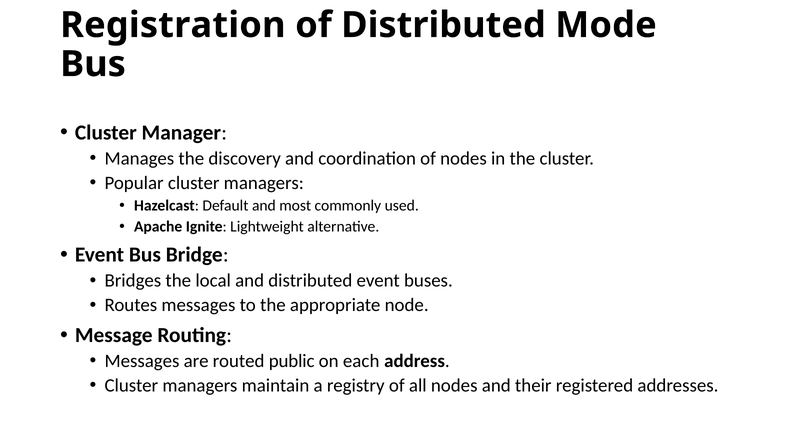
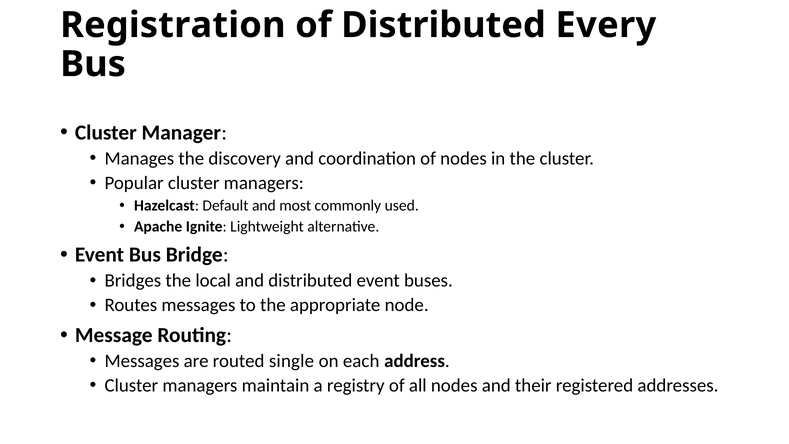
Mode: Mode -> Every
public: public -> single
